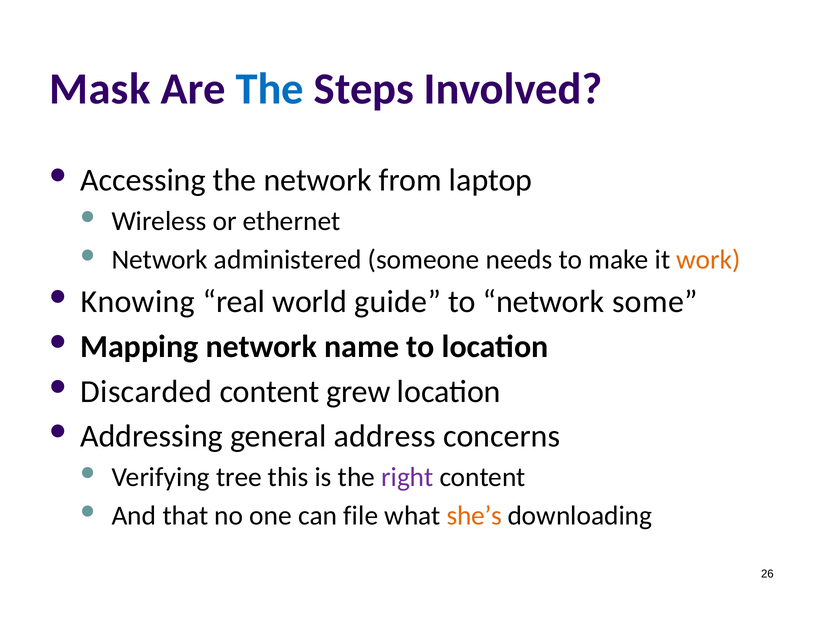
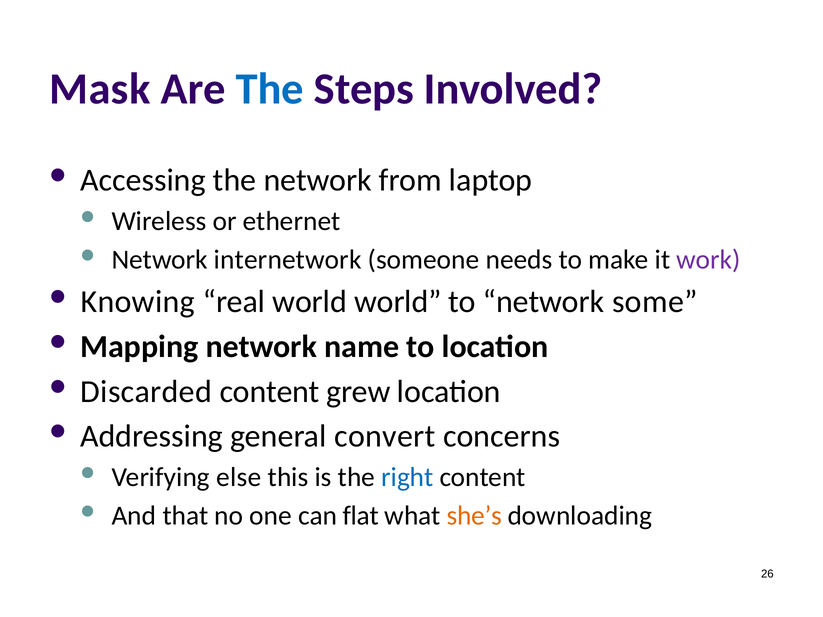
administered: administered -> internetwork
work colour: orange -> purple
world guide: guide -> world
address: address -> convert
tree: tree -> else
right colour: purple -> blue
file: file -> flat
